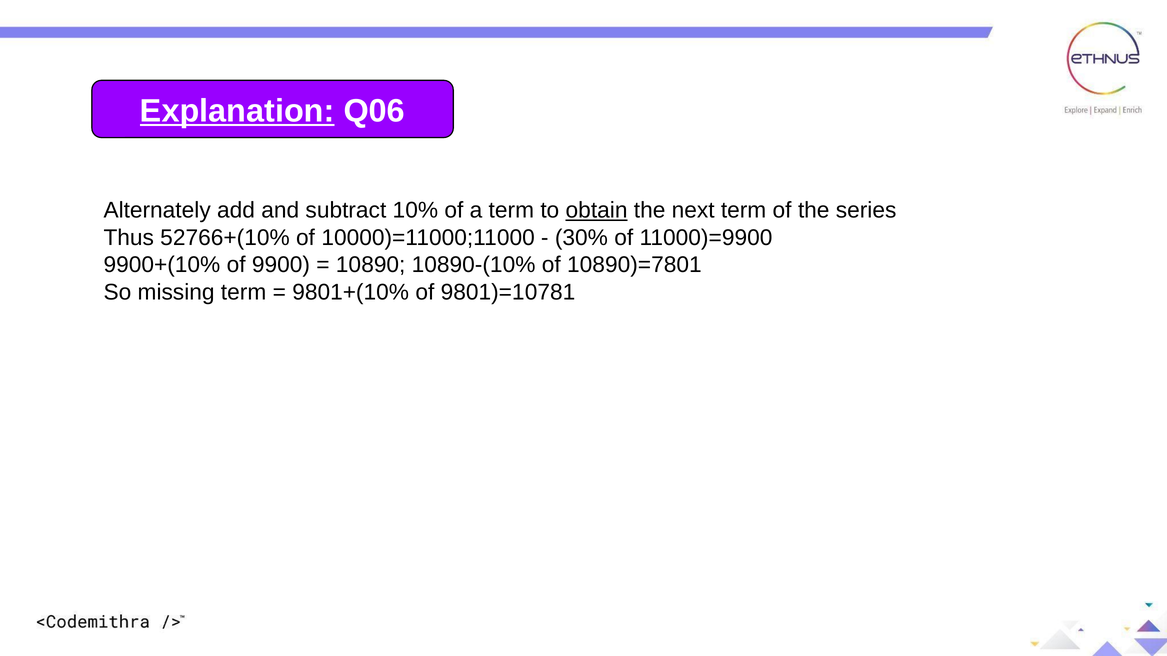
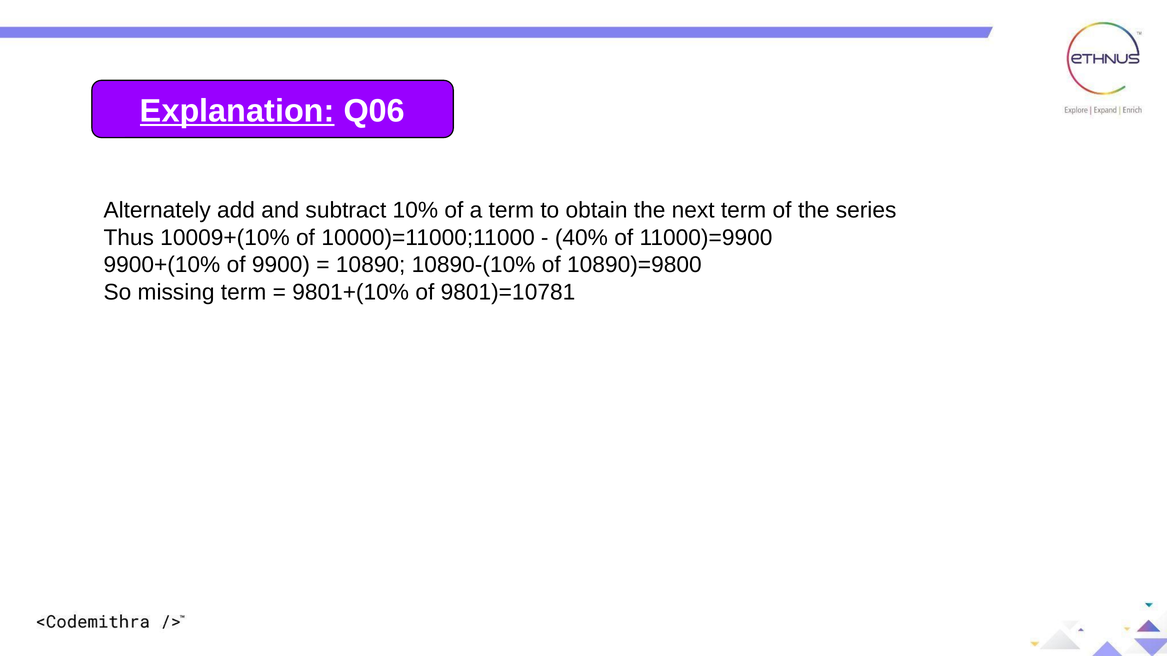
obtain underline: present -> none
52766+(10%: 52766+(10% -> 10009+(10%
30%: 30% -> 40%
10890)=7801: 10890)=7801 -> 10890)=9800
